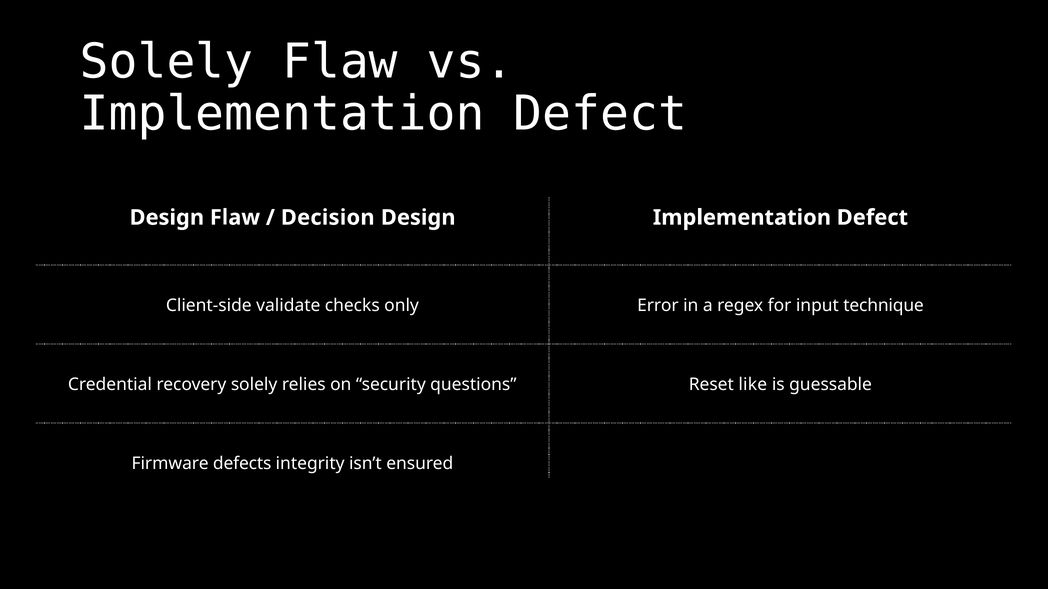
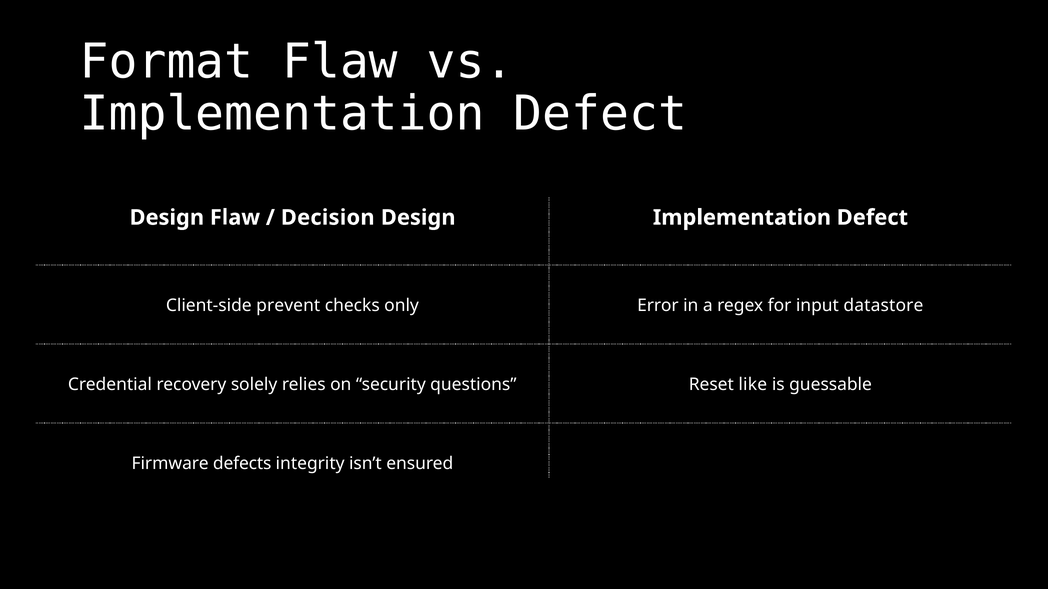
Solely at (167, 62): Solely -> Format
validate: validate -> prevent
technique: technique -> datastore
